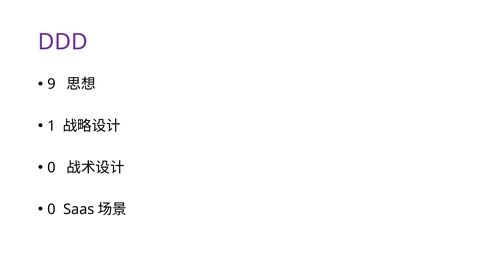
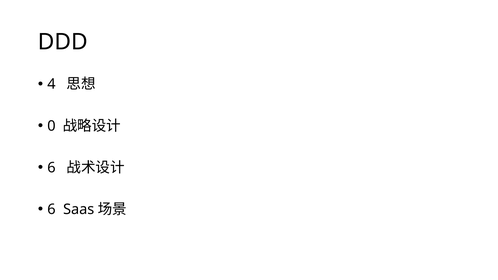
DDD colour: purple -> black
9: 9 -> 4
1: 1 -> 0
0 at (51, 168): 0 -> 6
0 at (51, 209): 0 -> 6
